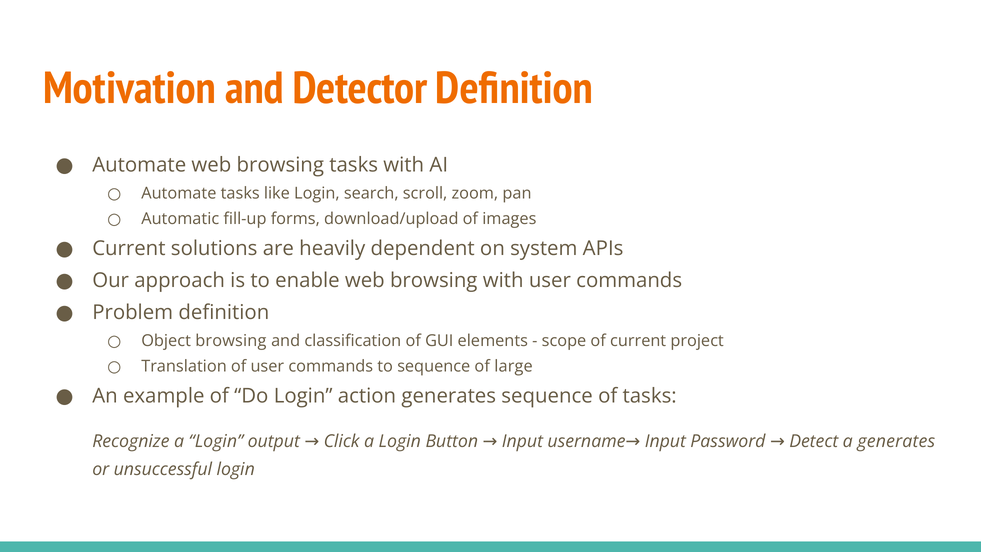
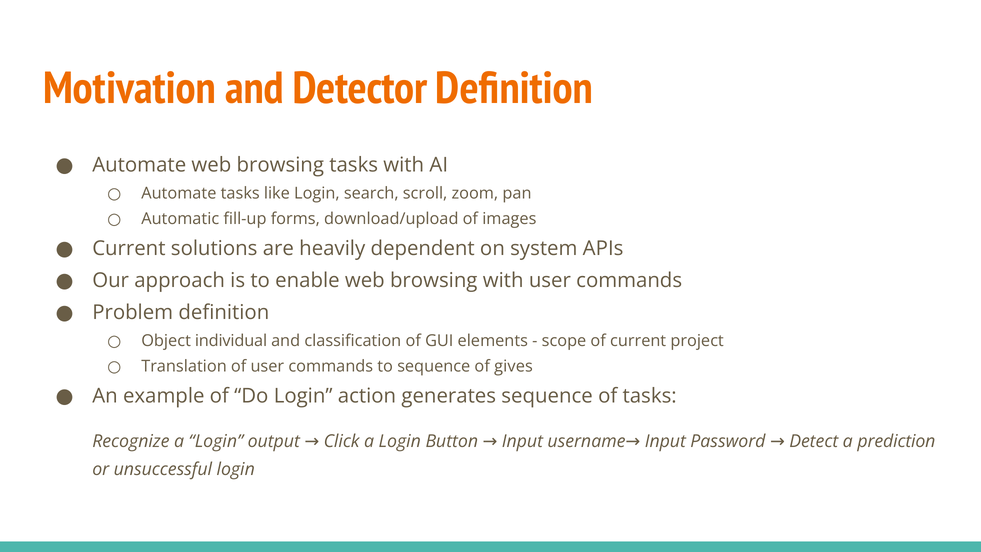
Object browsing: browsing -> individual
large: large -> gives
a generates: generates -> prediction
